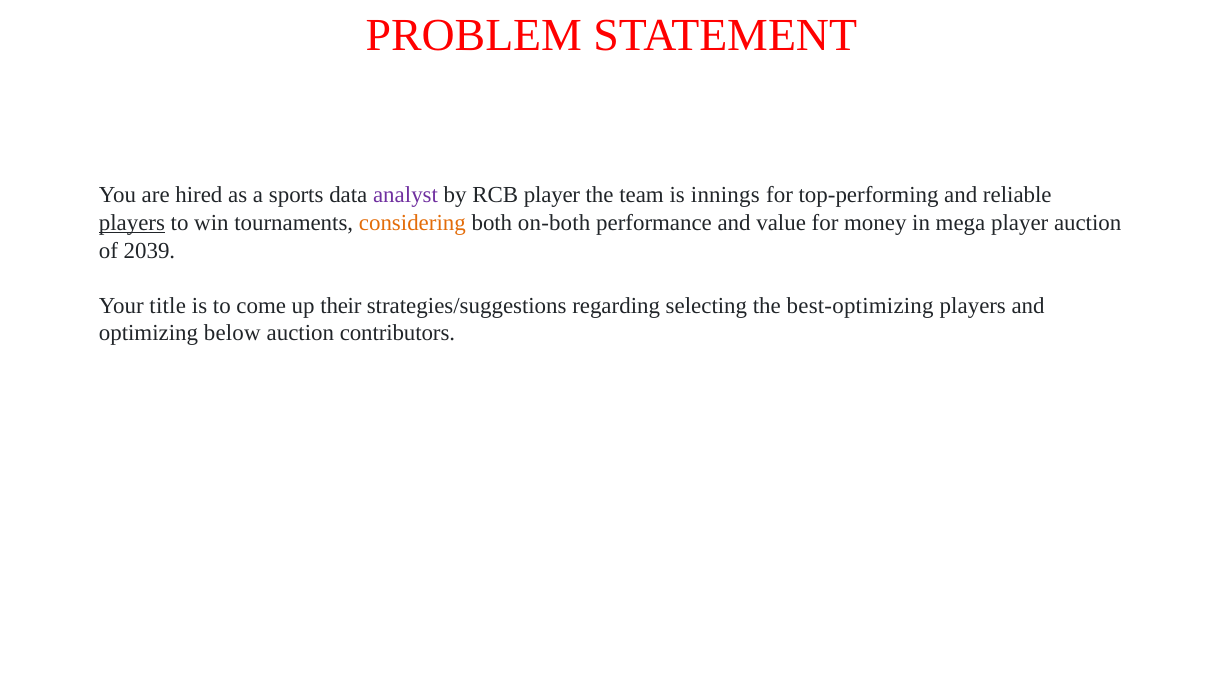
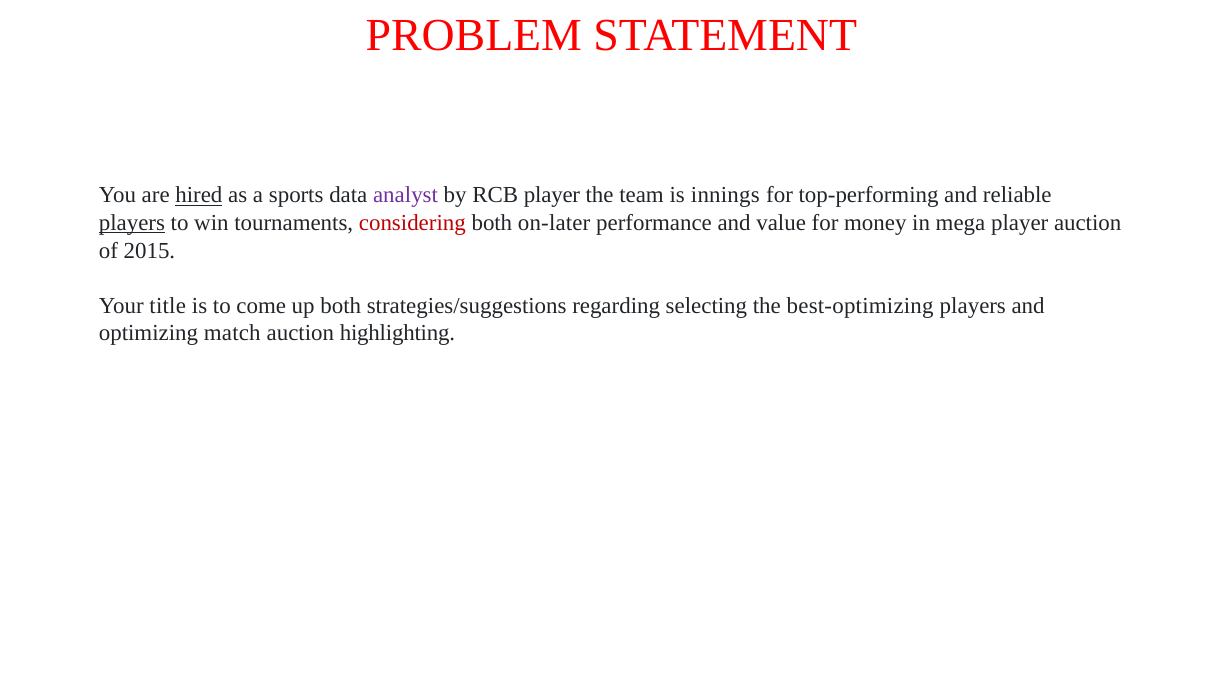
hired underline: none -> present
considering colour: orange -> red
on-both: on-both -> on-later
2039: 2039 -> 2015
up their: their -> both
below: below -> match
contributors: contributors -> highlighting
